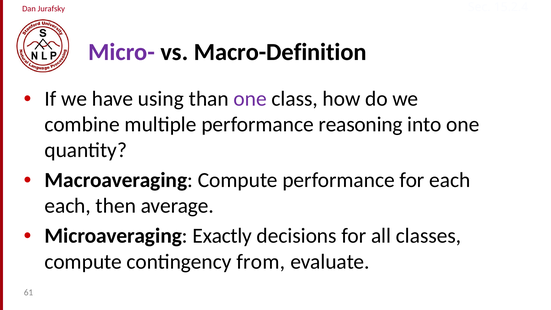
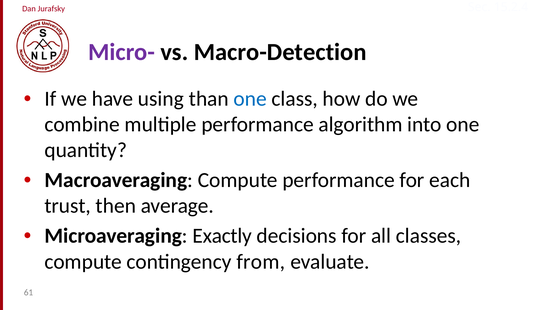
Macro-Definition: Macro-Definition -> Macro-Detection
one at (250, 99) colour: purple -> blue
reasoning: reasoning -> algorithm
each at (68, 206): each -> trust
